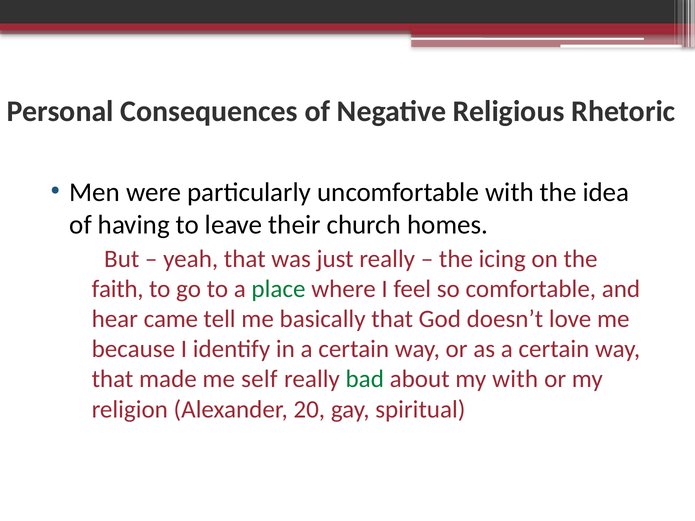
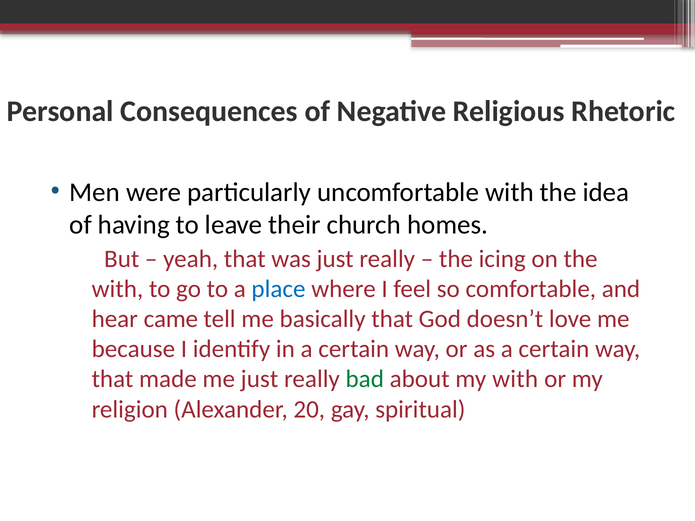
faith at (118, 289): faith -> with
place colour: green -> blue
me self: self -> just
